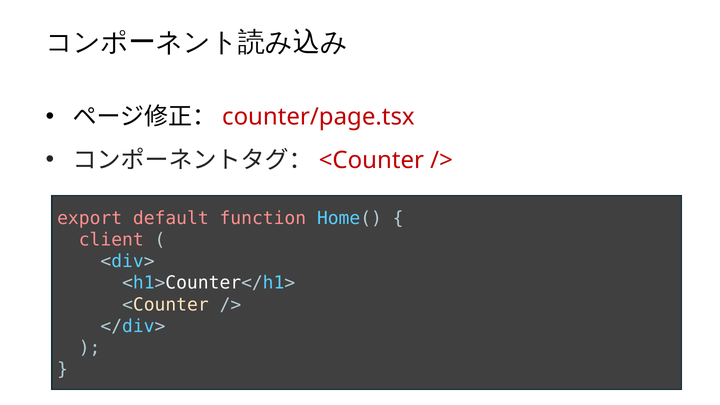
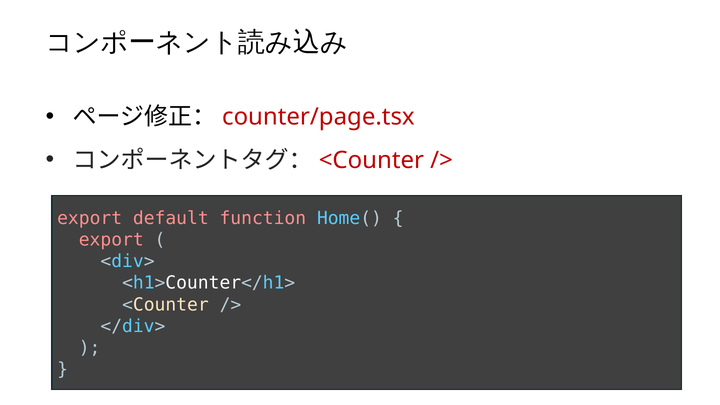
client at (111, 240): client -> export
